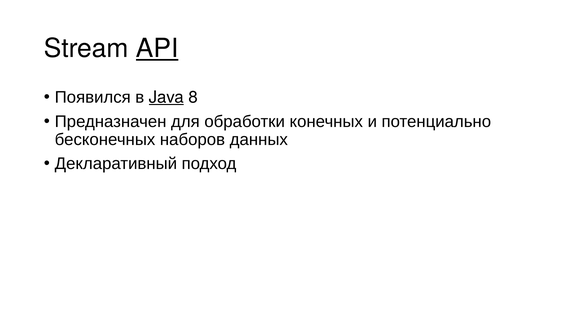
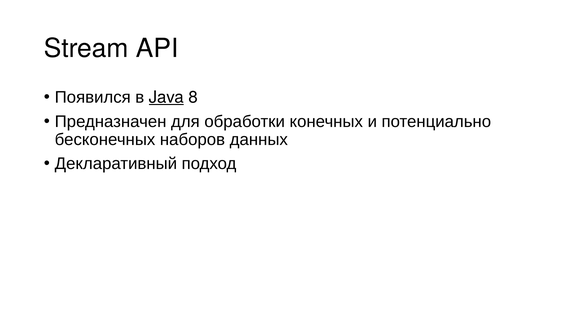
API underline: present -> none
